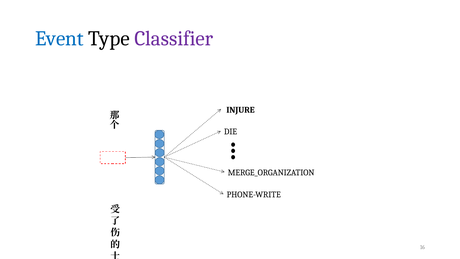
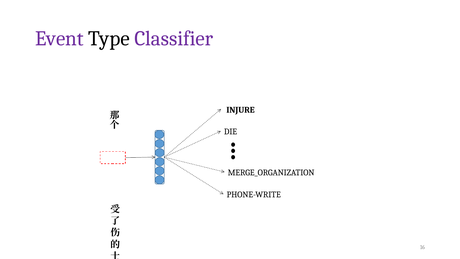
Event colour: blue -> purple
